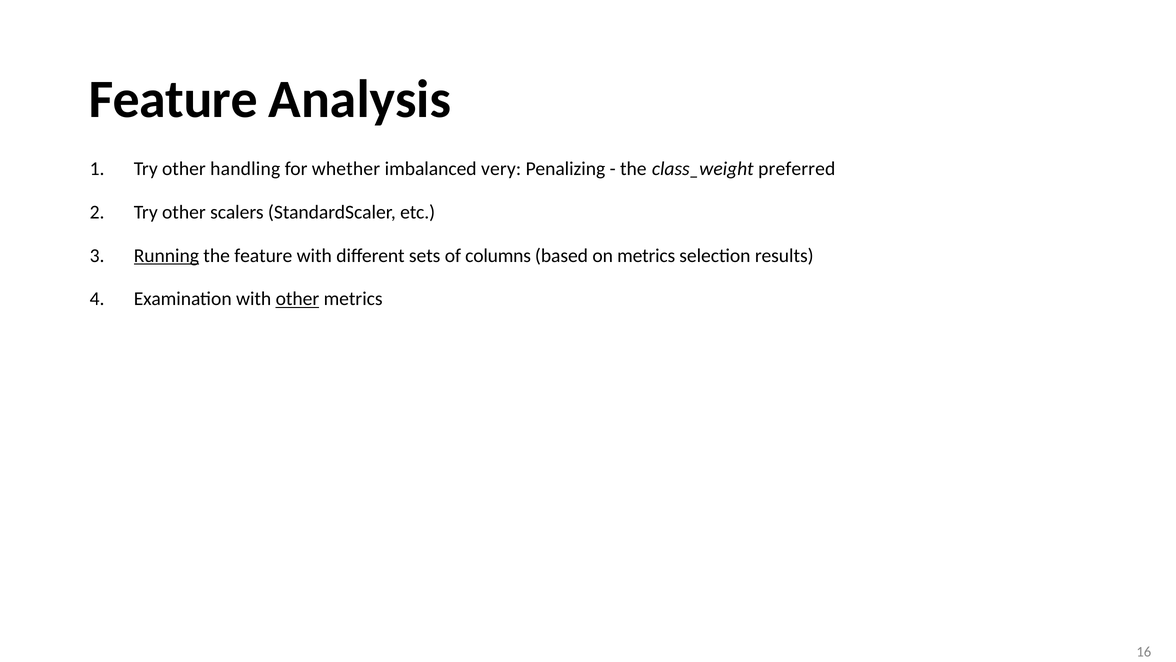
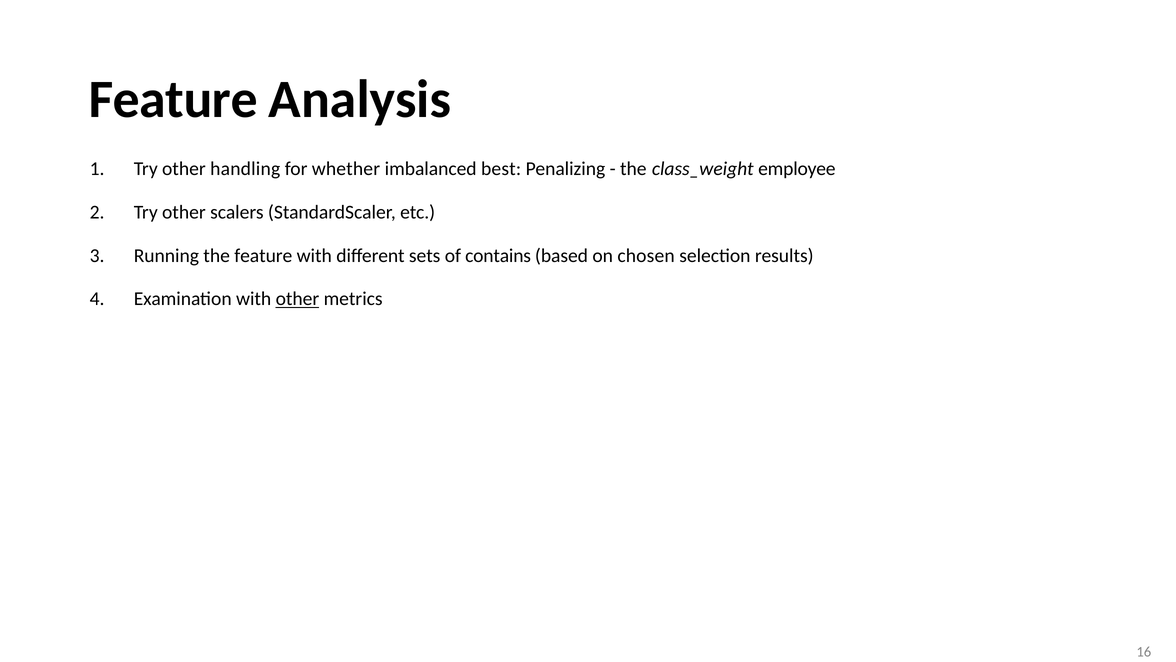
very: very -> best
preferred: preferred -> employee
Running underline: present -> none
columns: columns -> contains
on metrics: metrics -> chosen
